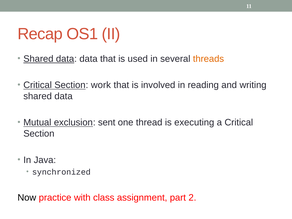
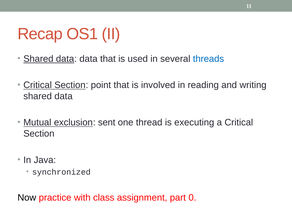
threads colour: orange -> blue
work: work -> point
2: 2 -> 0
